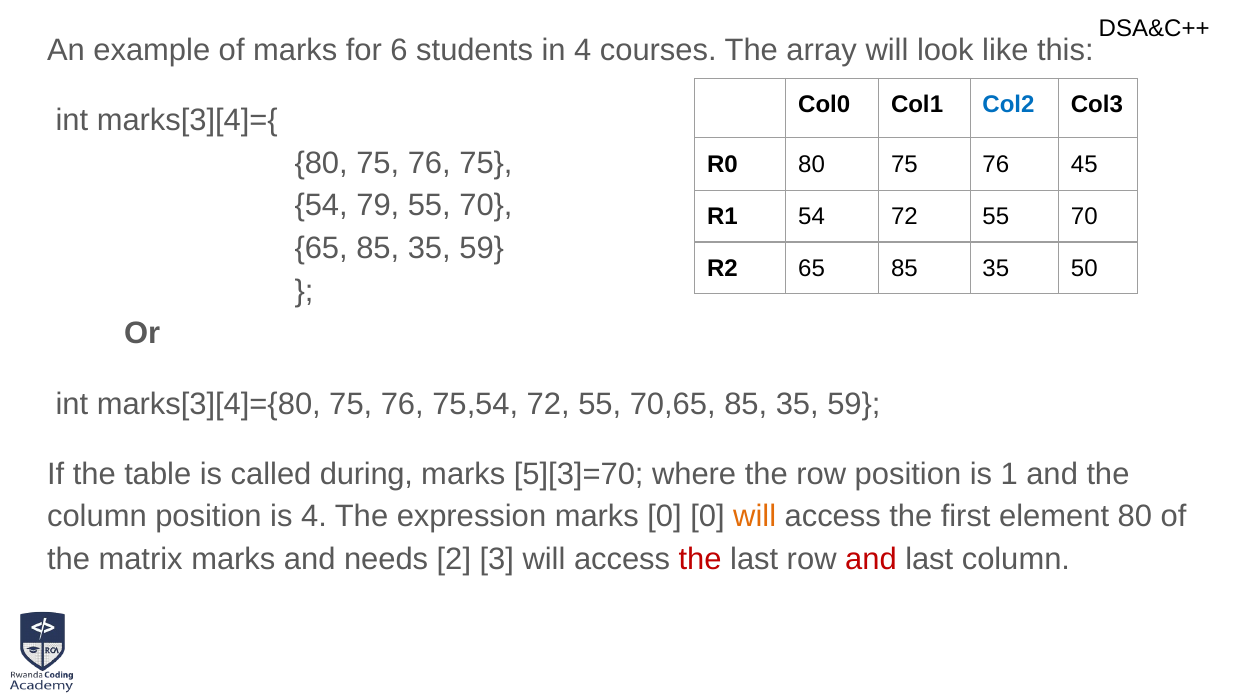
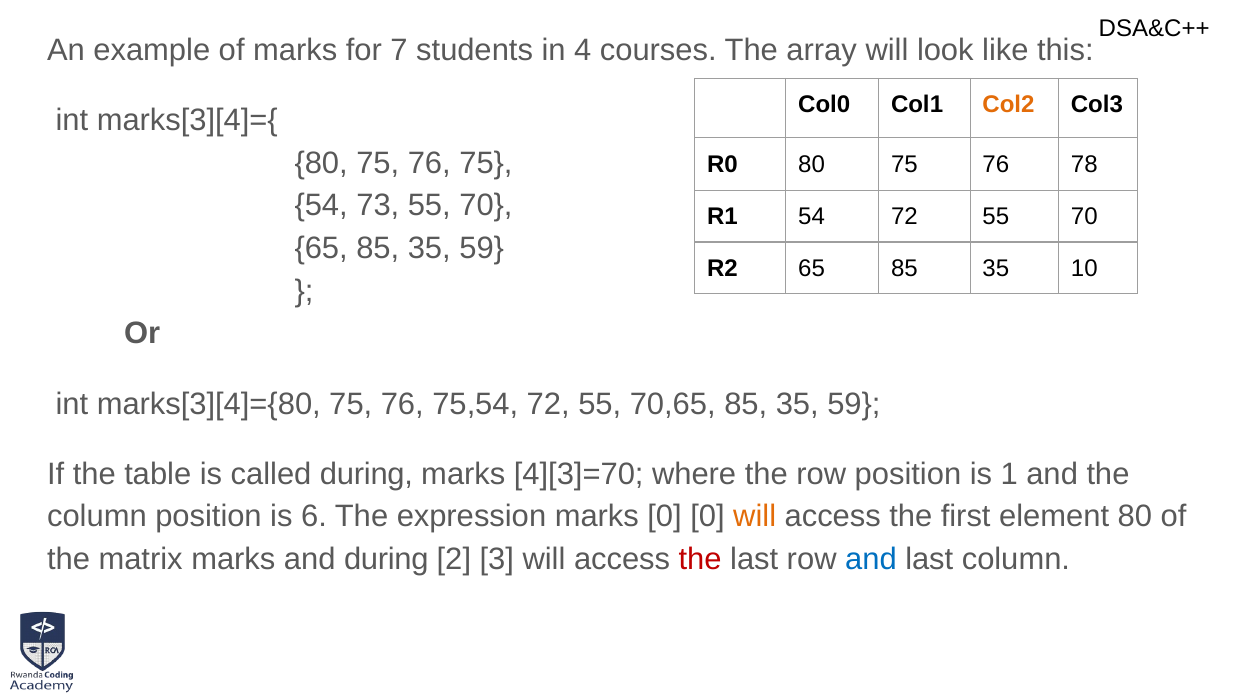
6: 6 -> 7
Col2 colour: blue -> orange
45: 45 -> 78
79: 79 -> 73
50: 50 -> 10
5][3]=70: 5][3]=70 -> 4][3]=70
is 4: 4 -> 6
and needs: needs -> during
and at (871, 559) colour: red -> blue
